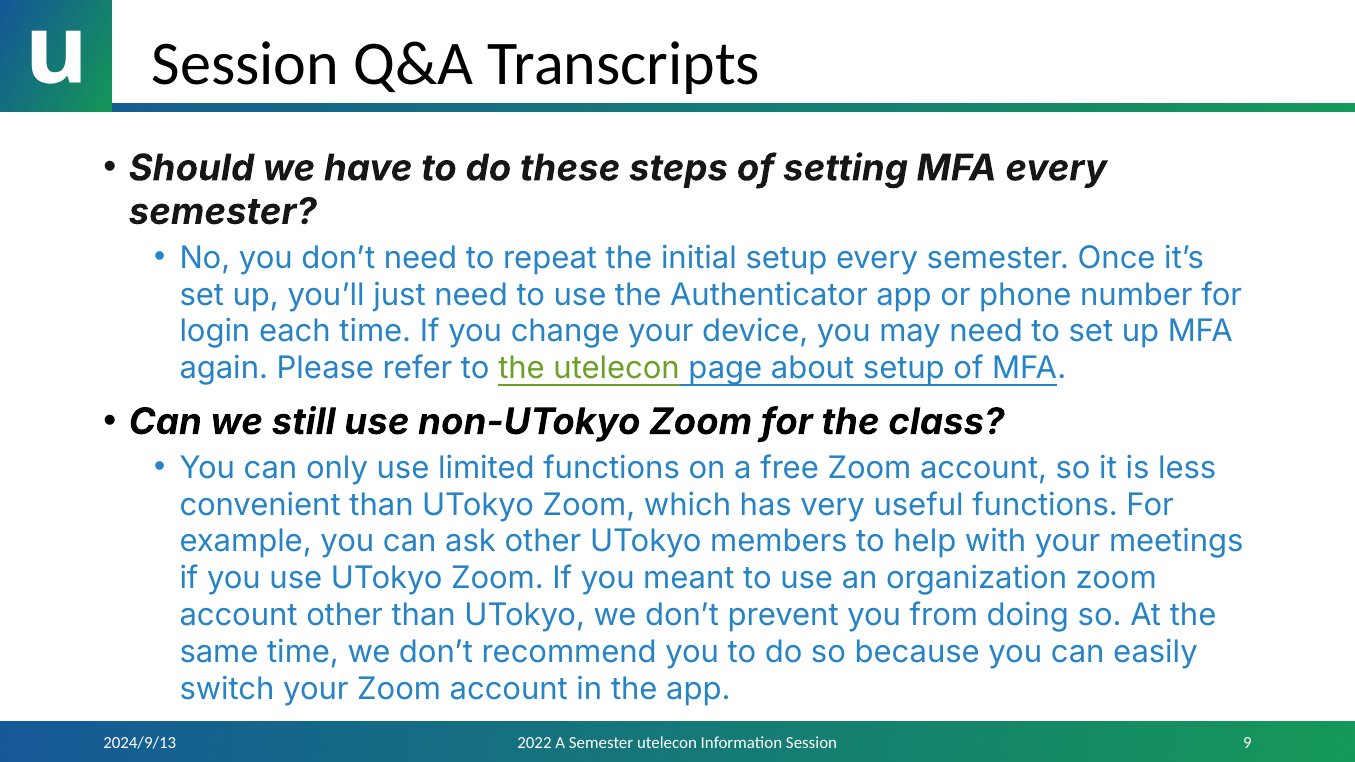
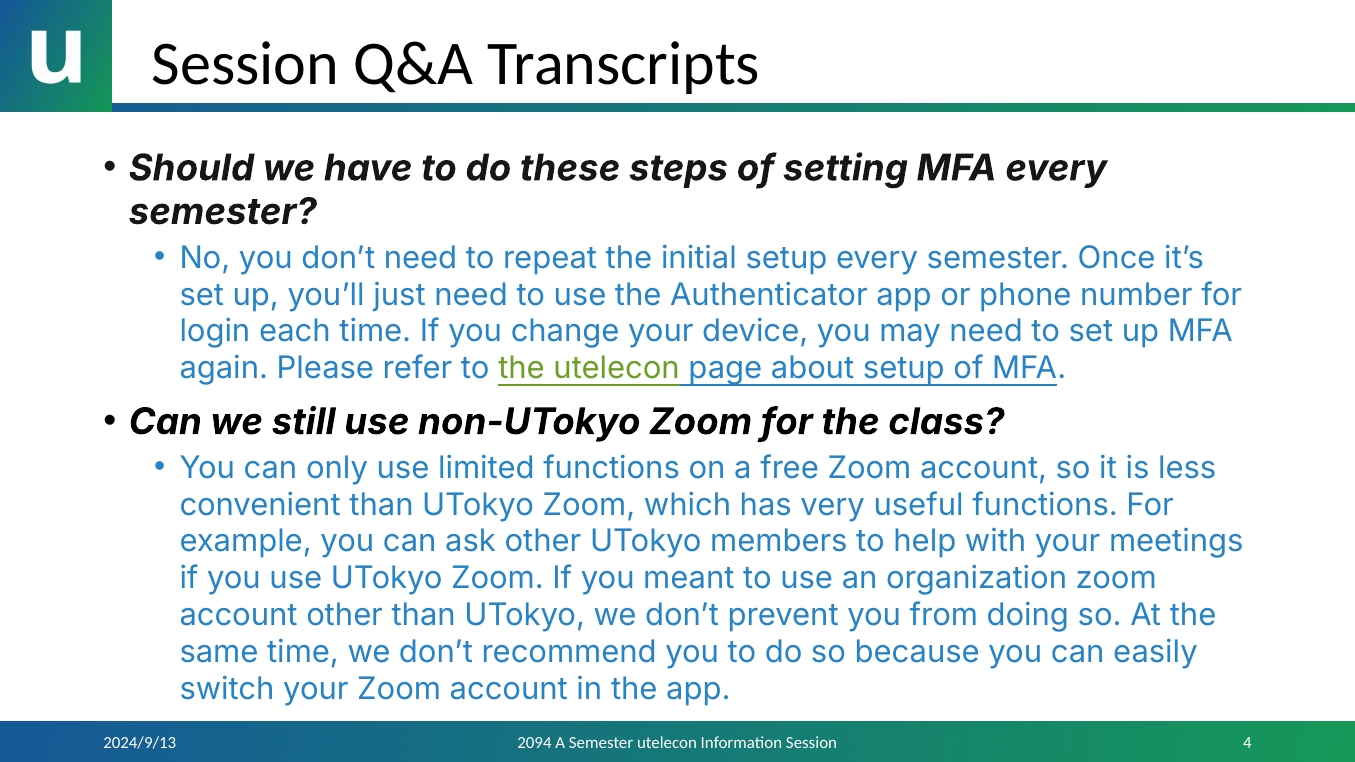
2022: 2022 -> 2094
9: 9 -> 4
